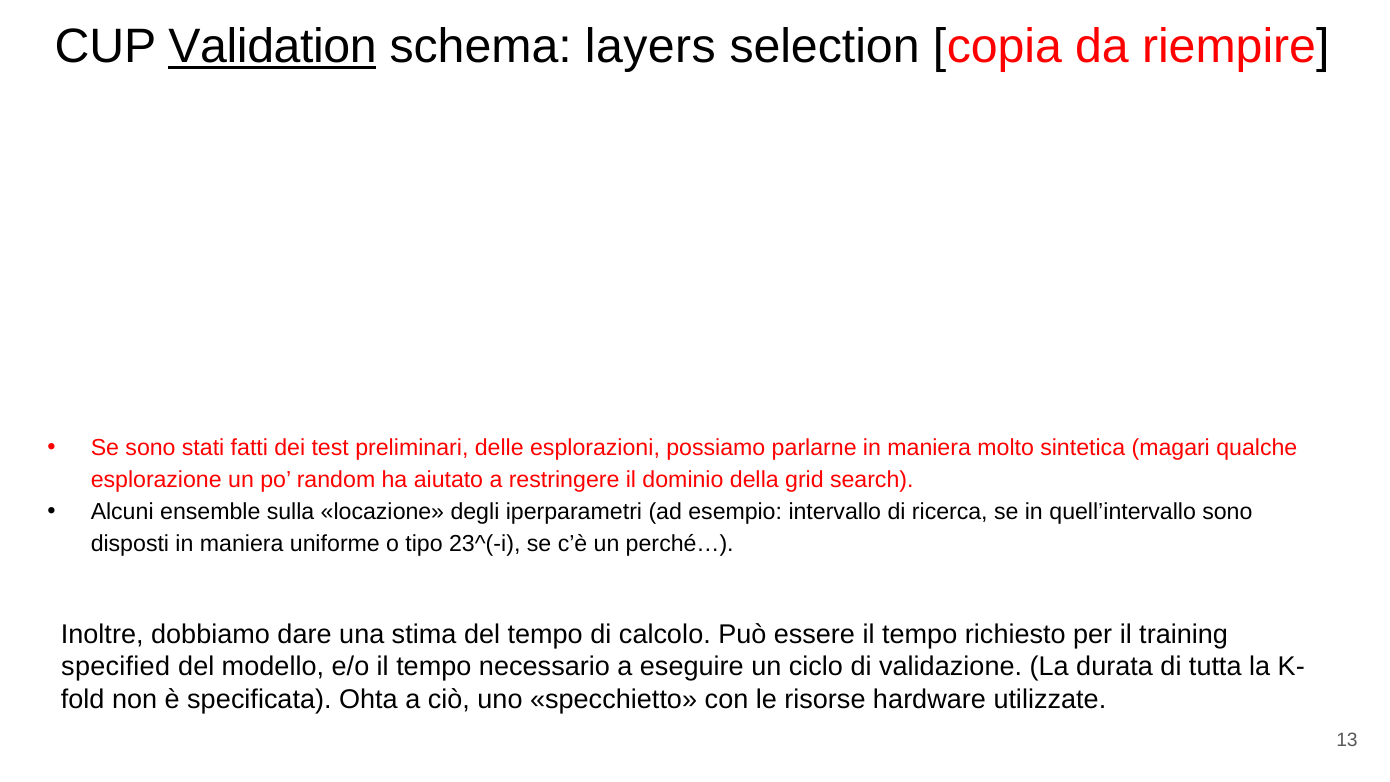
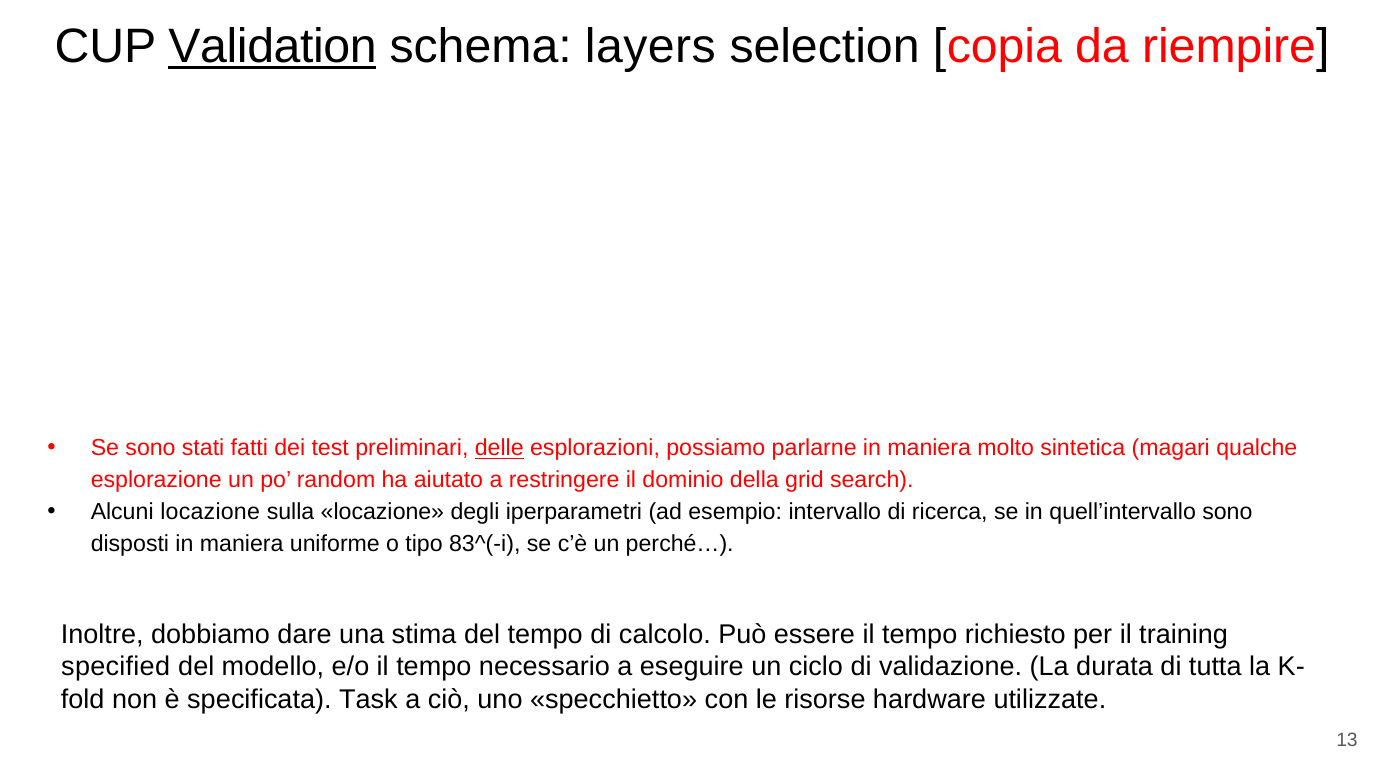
delle underline: none -> present
Alcuni ensemble: ensemble -> locazione
23^(-i: 23^(-i -> 83^(-i
Ohta: Ohta -> Task
